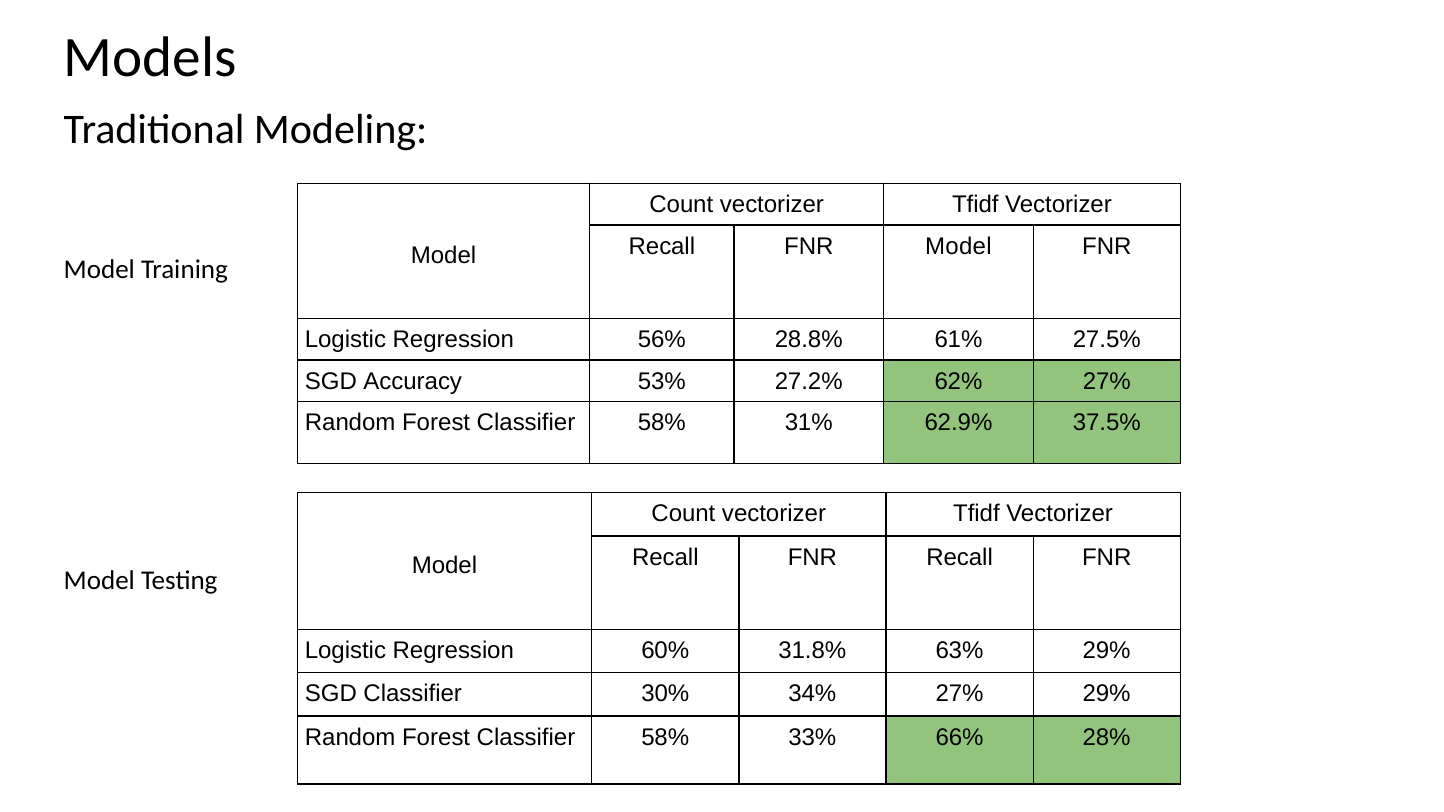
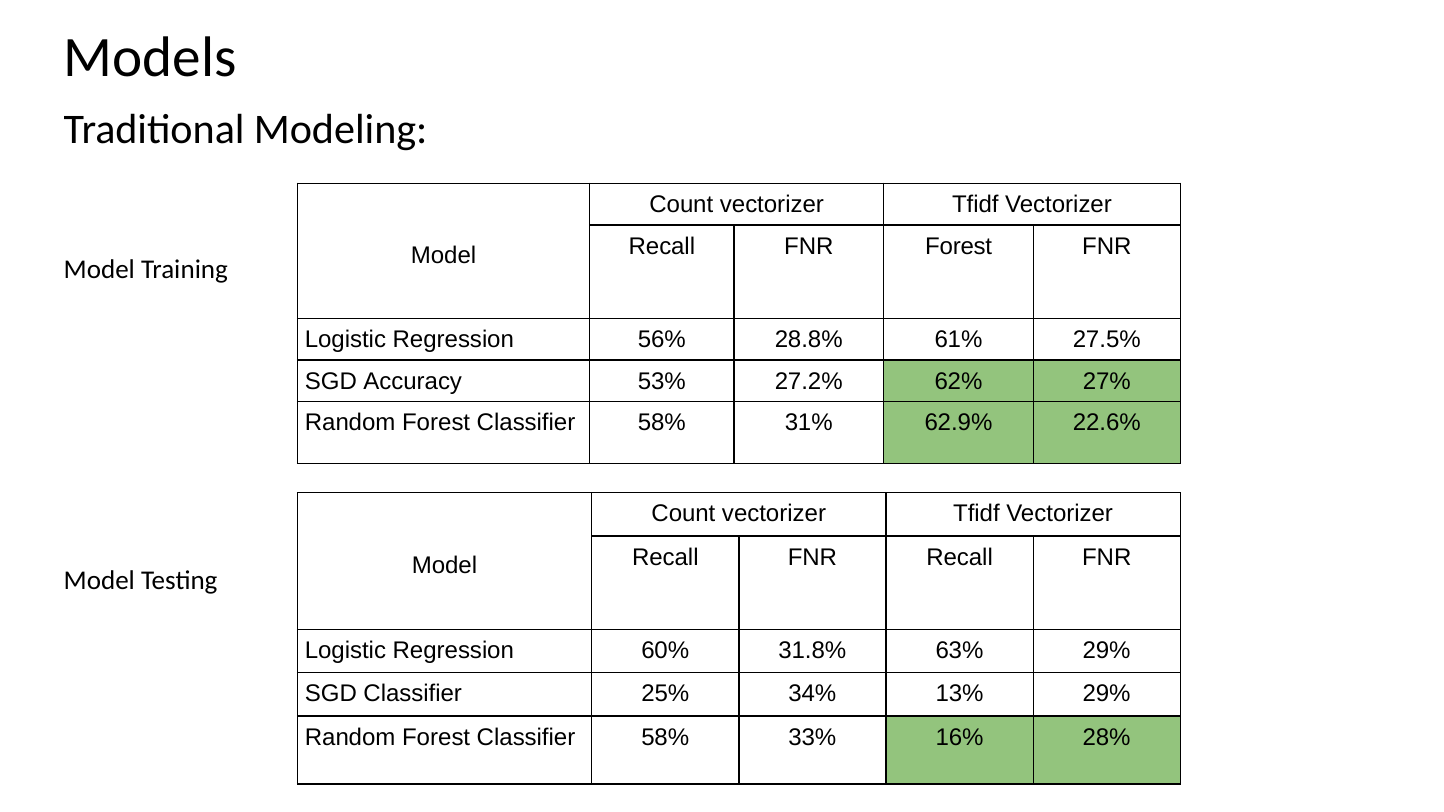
FNR Model: Model -> Forest
37.5%: 37.5% -> 22.6%
30%: 30% -> 25%
34% 27%: 27% -> 13%
66%: 66% -> 16%
